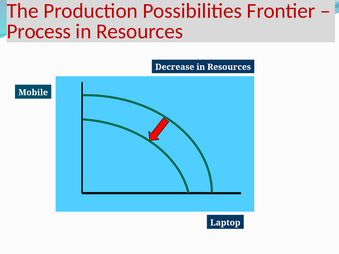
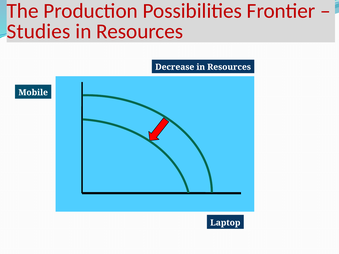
Process: Process -> Studies
